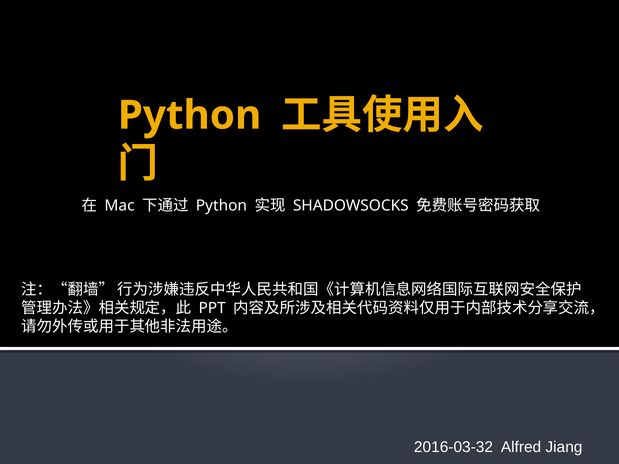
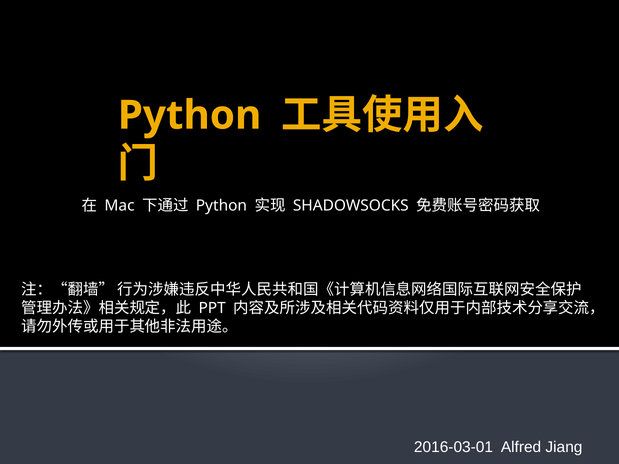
2016-03-32: 2016-03-32 -> 2016-03-01
